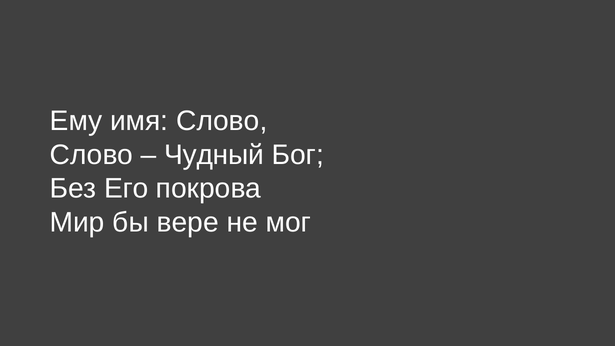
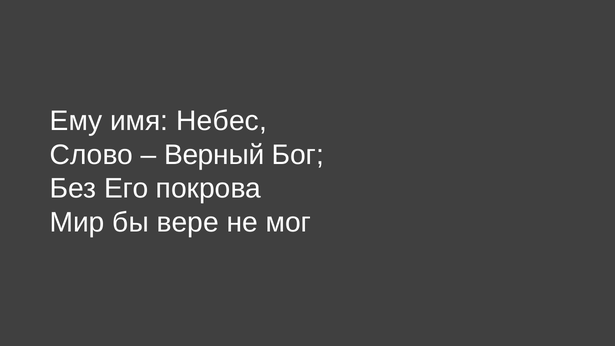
имя Слово: Слово -> Небес
Чудный: Чудный -> Верный
